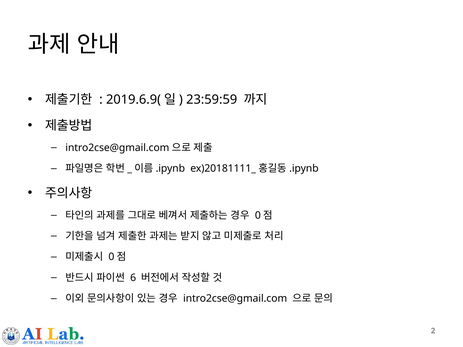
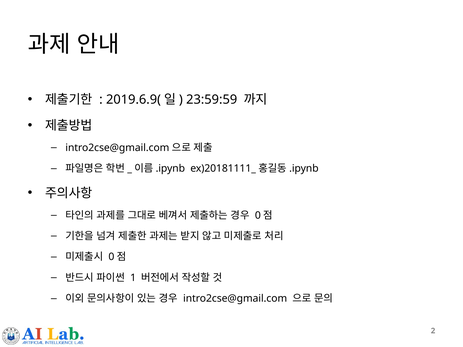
6: 6 -> 1
